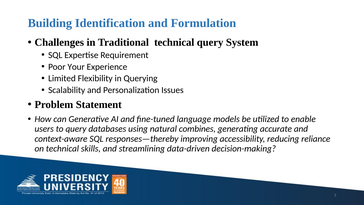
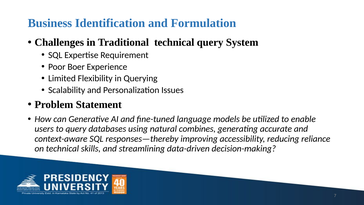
Building: Building -> Business
Your: Your -> Boer
